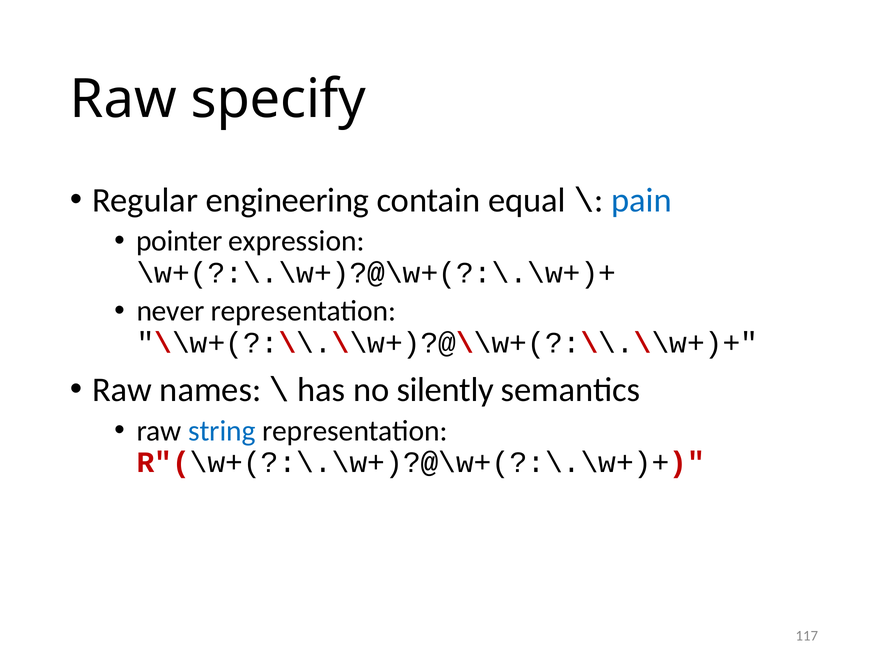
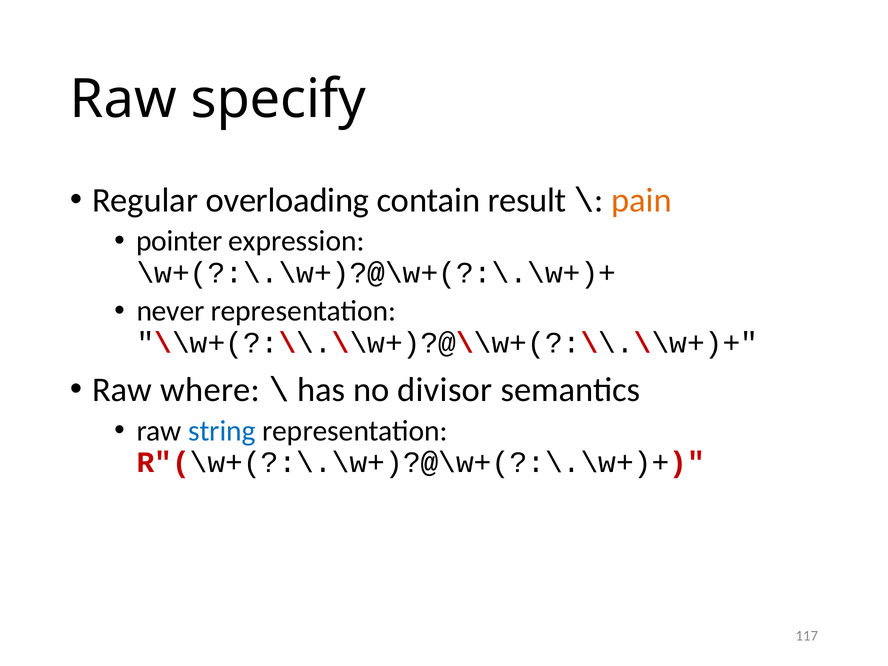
engineering: engineering -> overloading
equal: equal -> result
pain colour: blue -> orange
names: names -> where
silently: silently -> divisor
